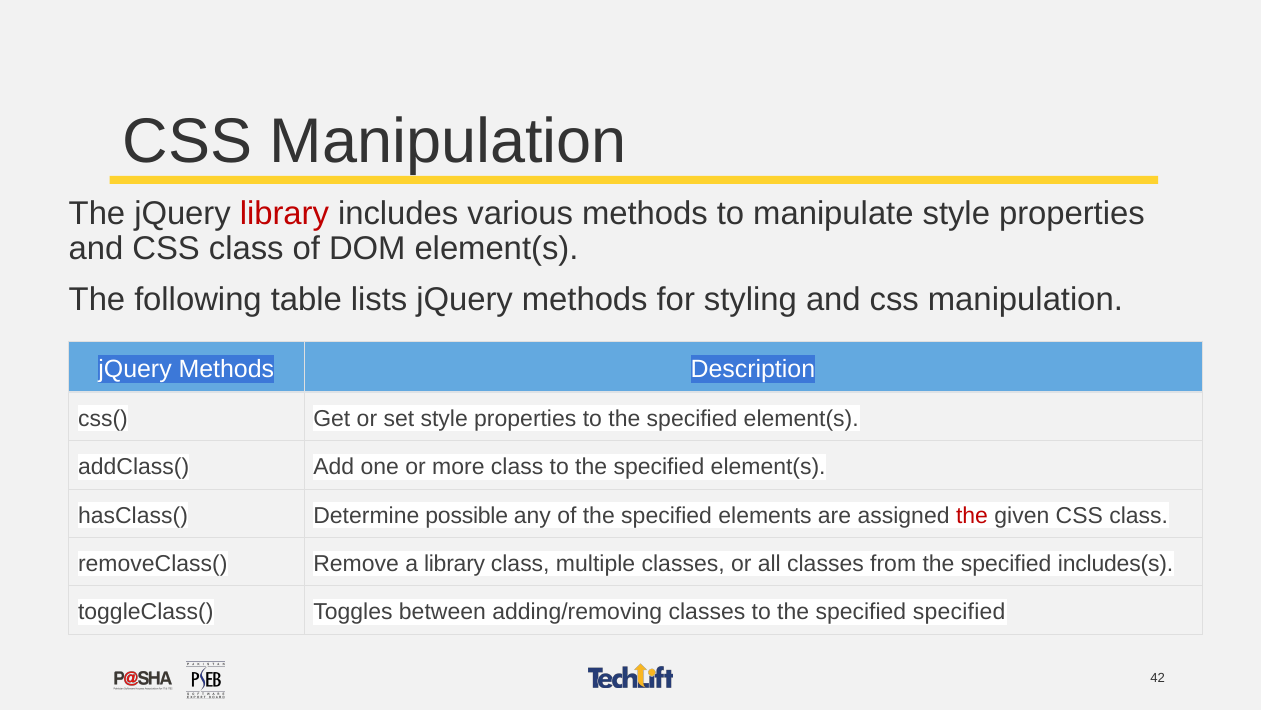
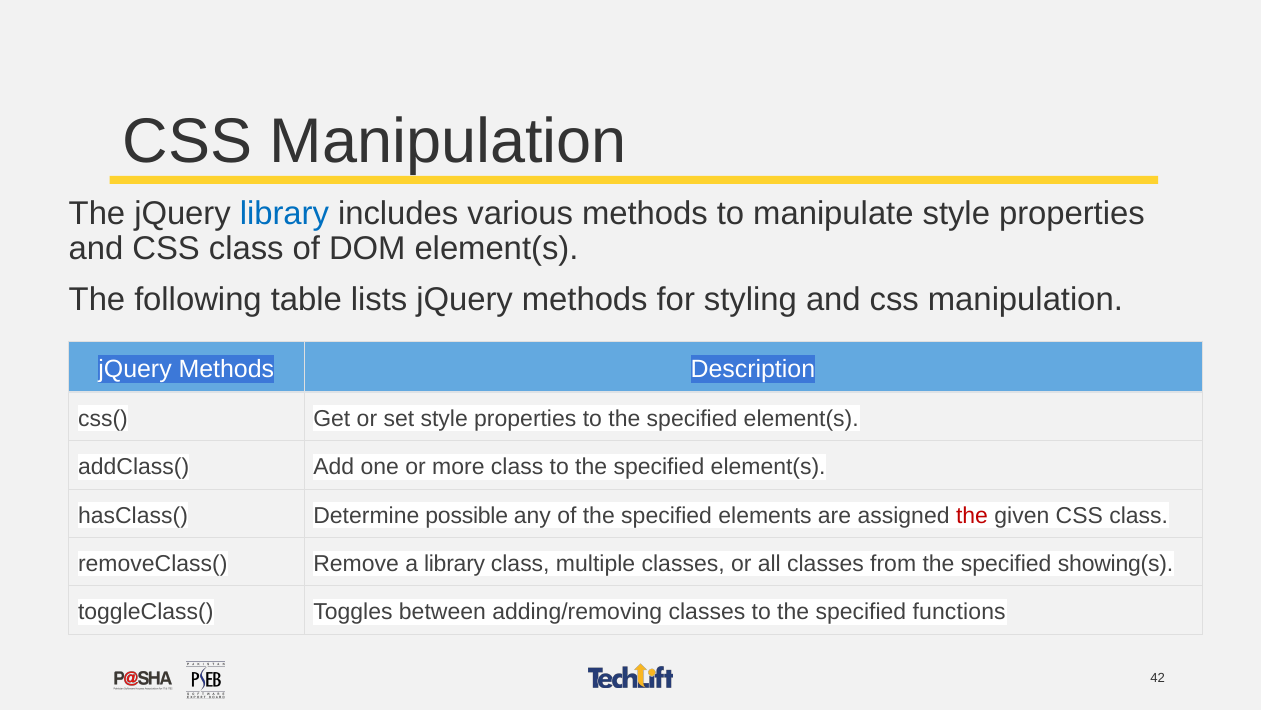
library at (284, 213) colour: red -> blue
includes(s: includes(s -> showing(s
specified specified: specified -> functions
